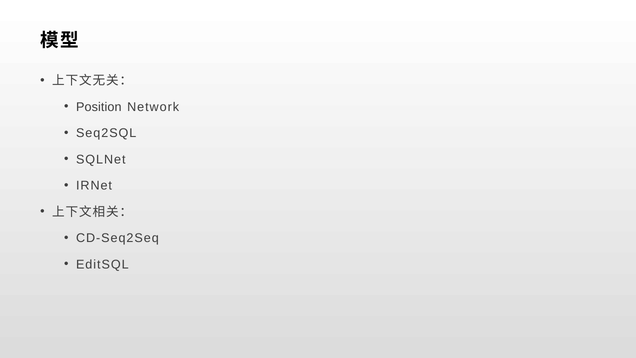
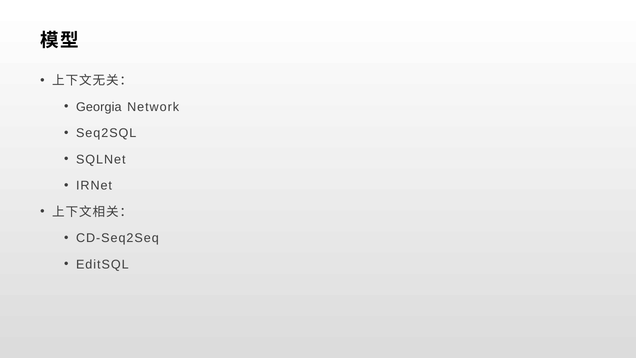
Position: Position -> Georgia
